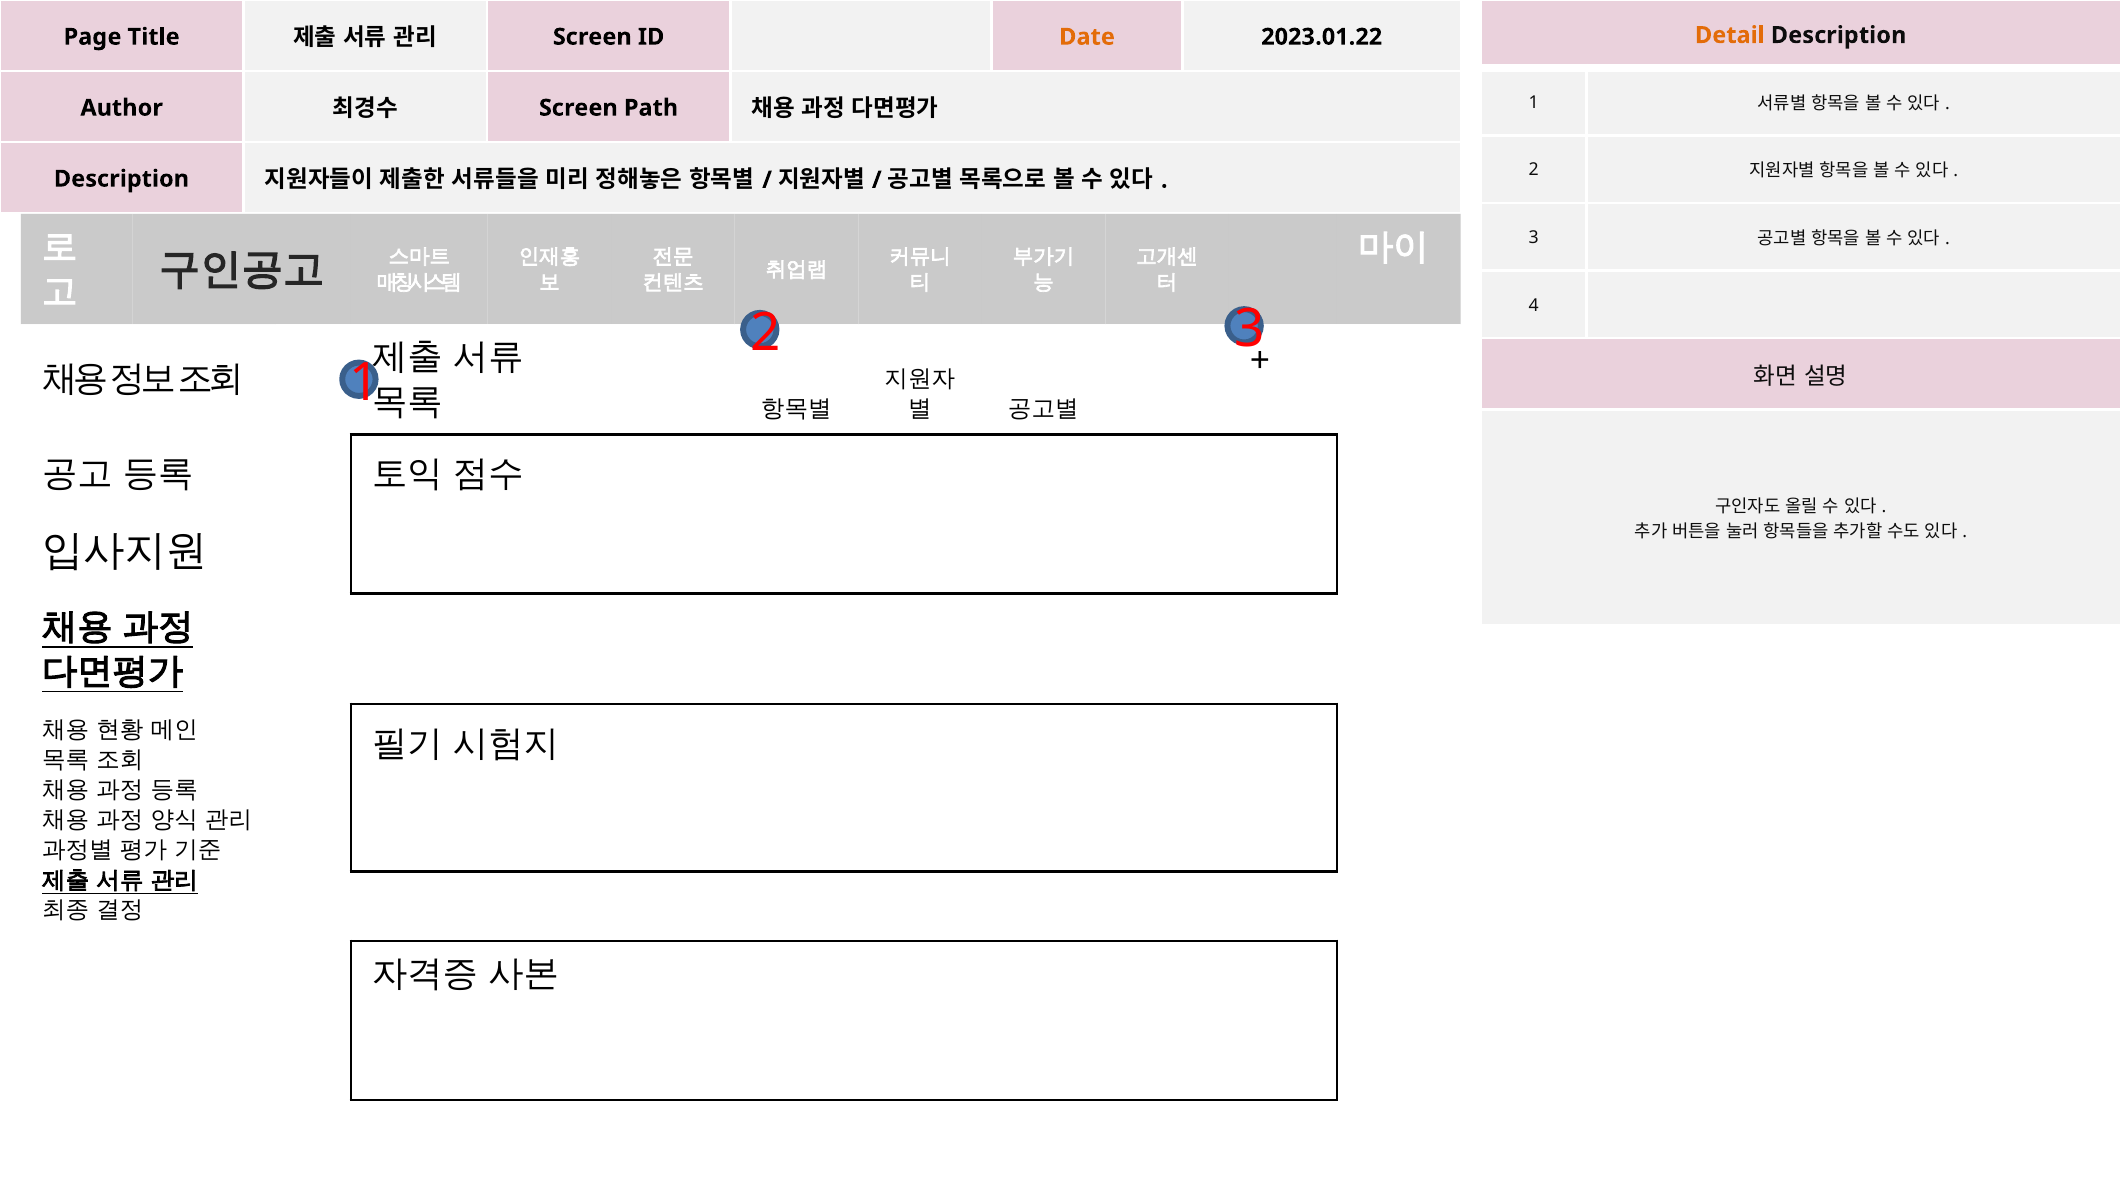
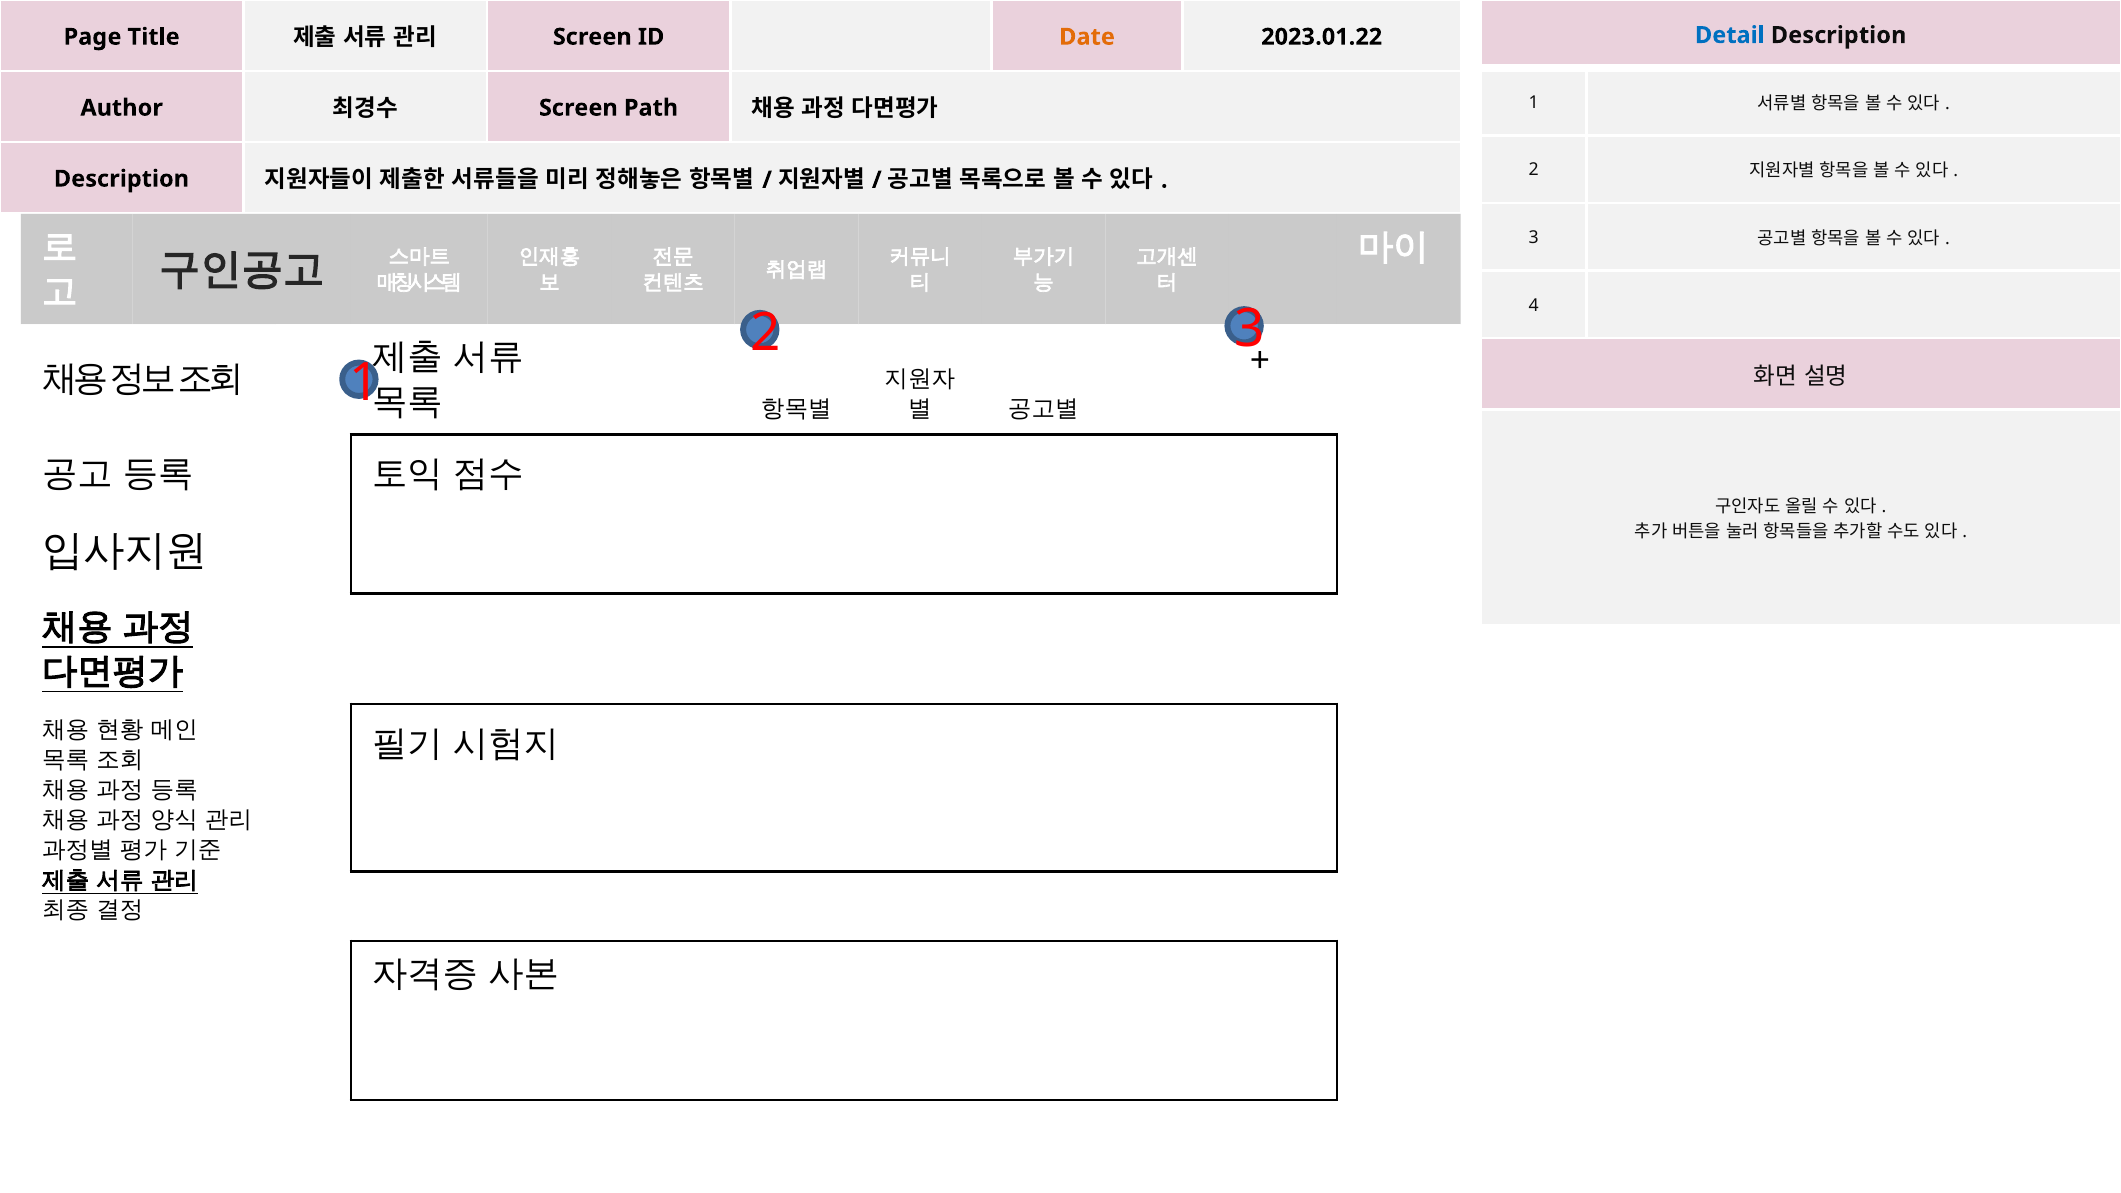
Detail colour: orange -> blue
